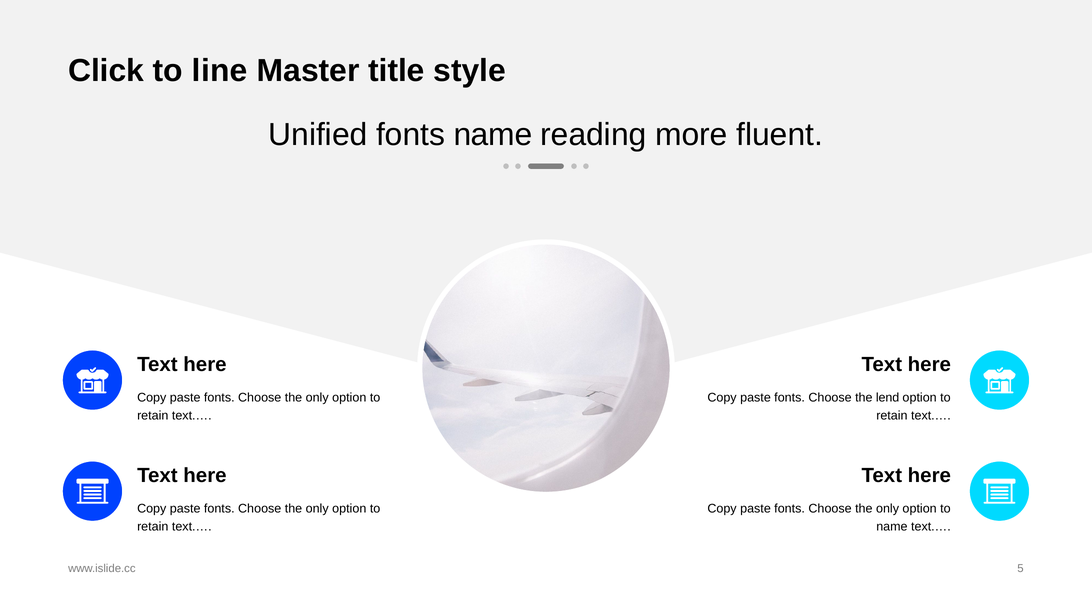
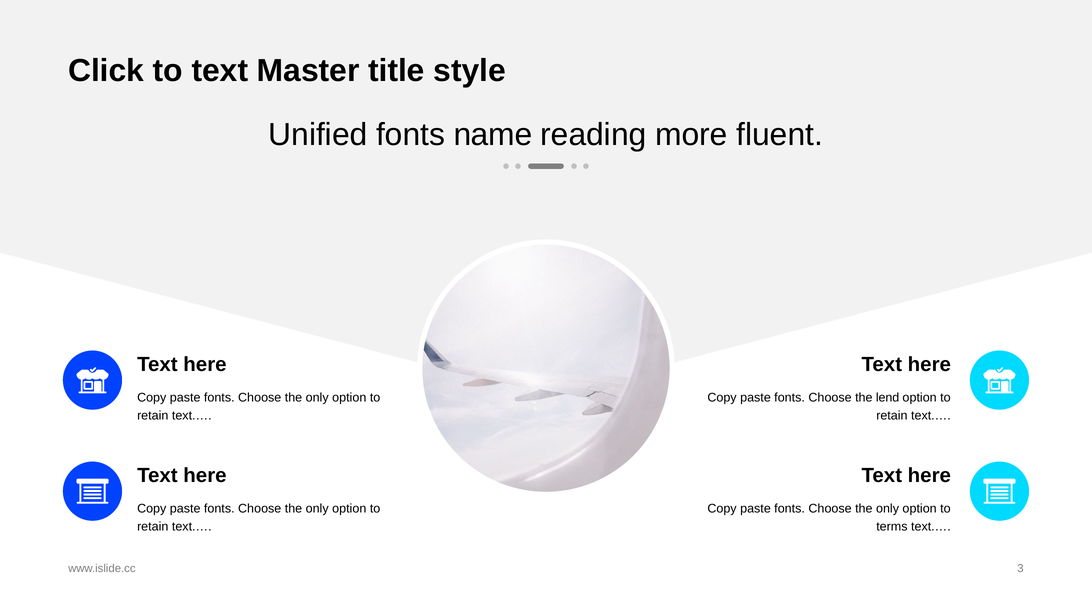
to line: line -> text
name at (892, 527): name -> terms
5: 5 -> 3
